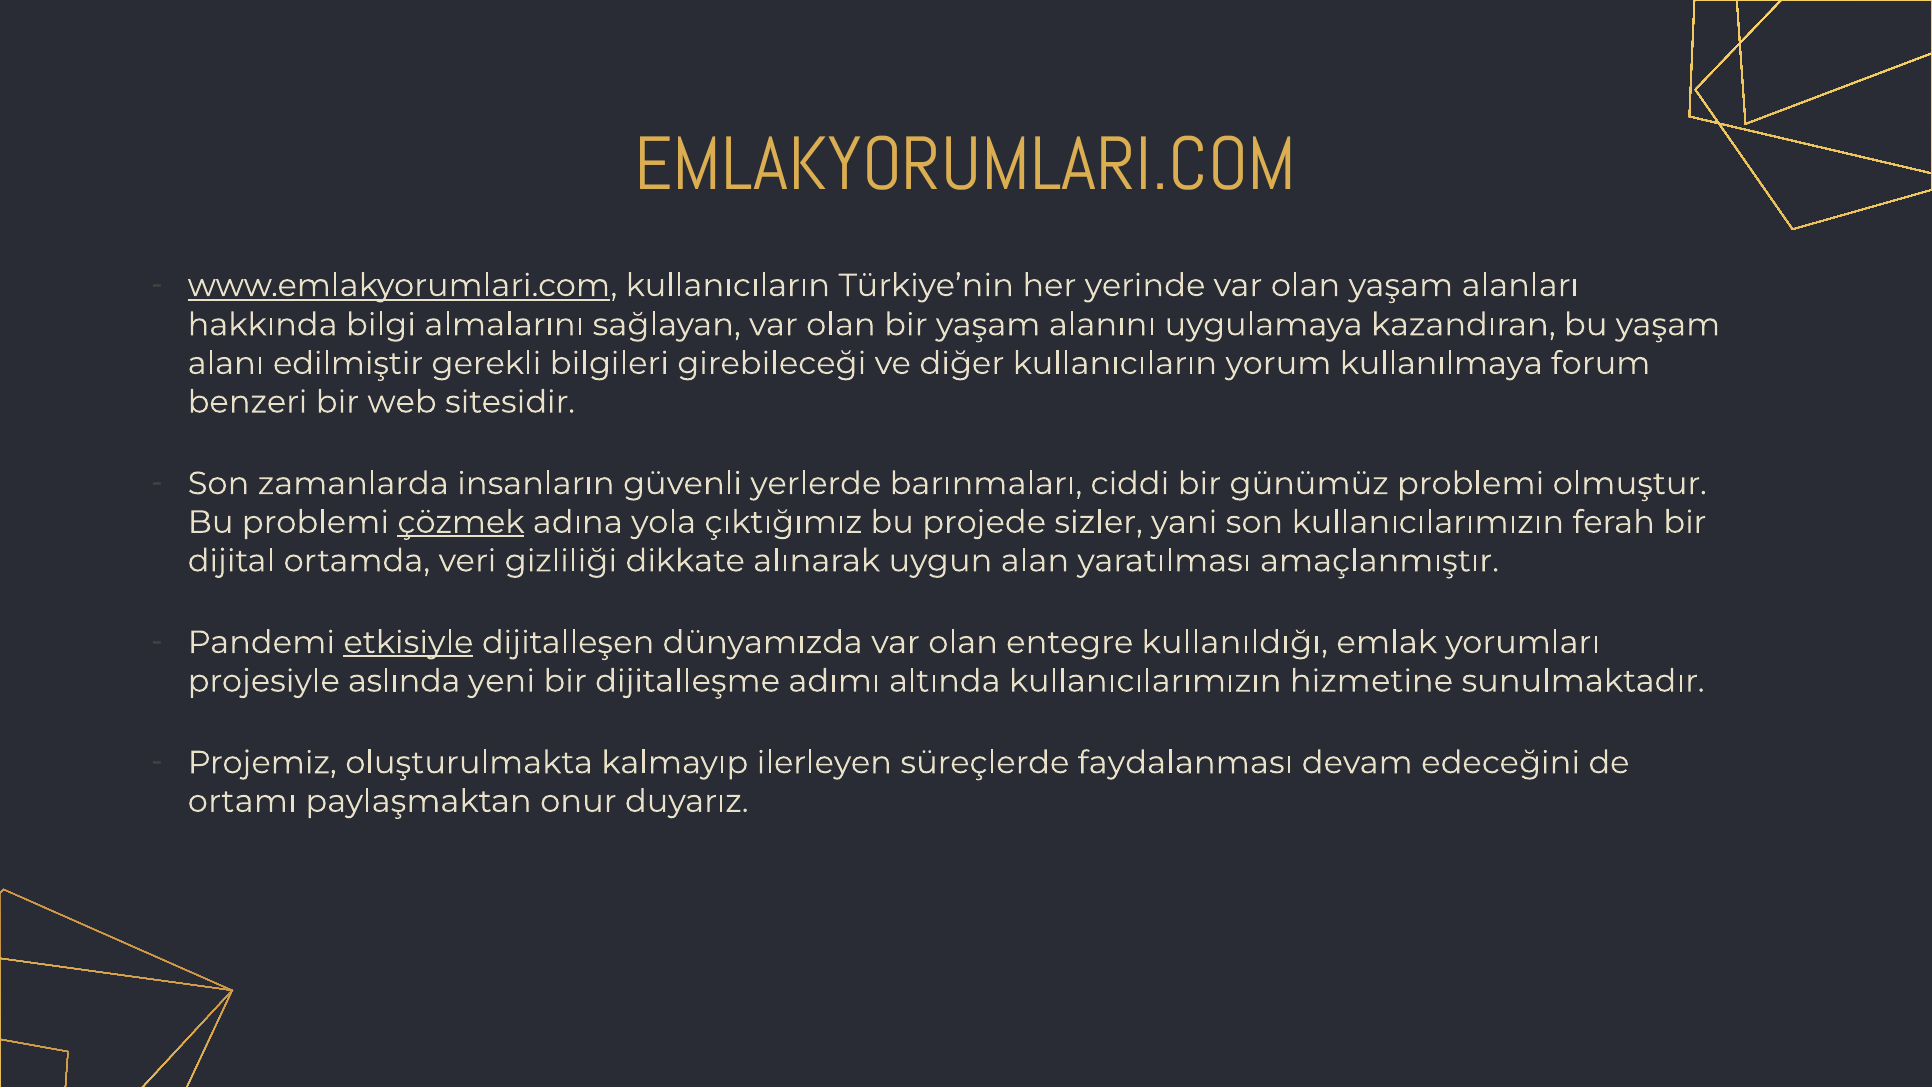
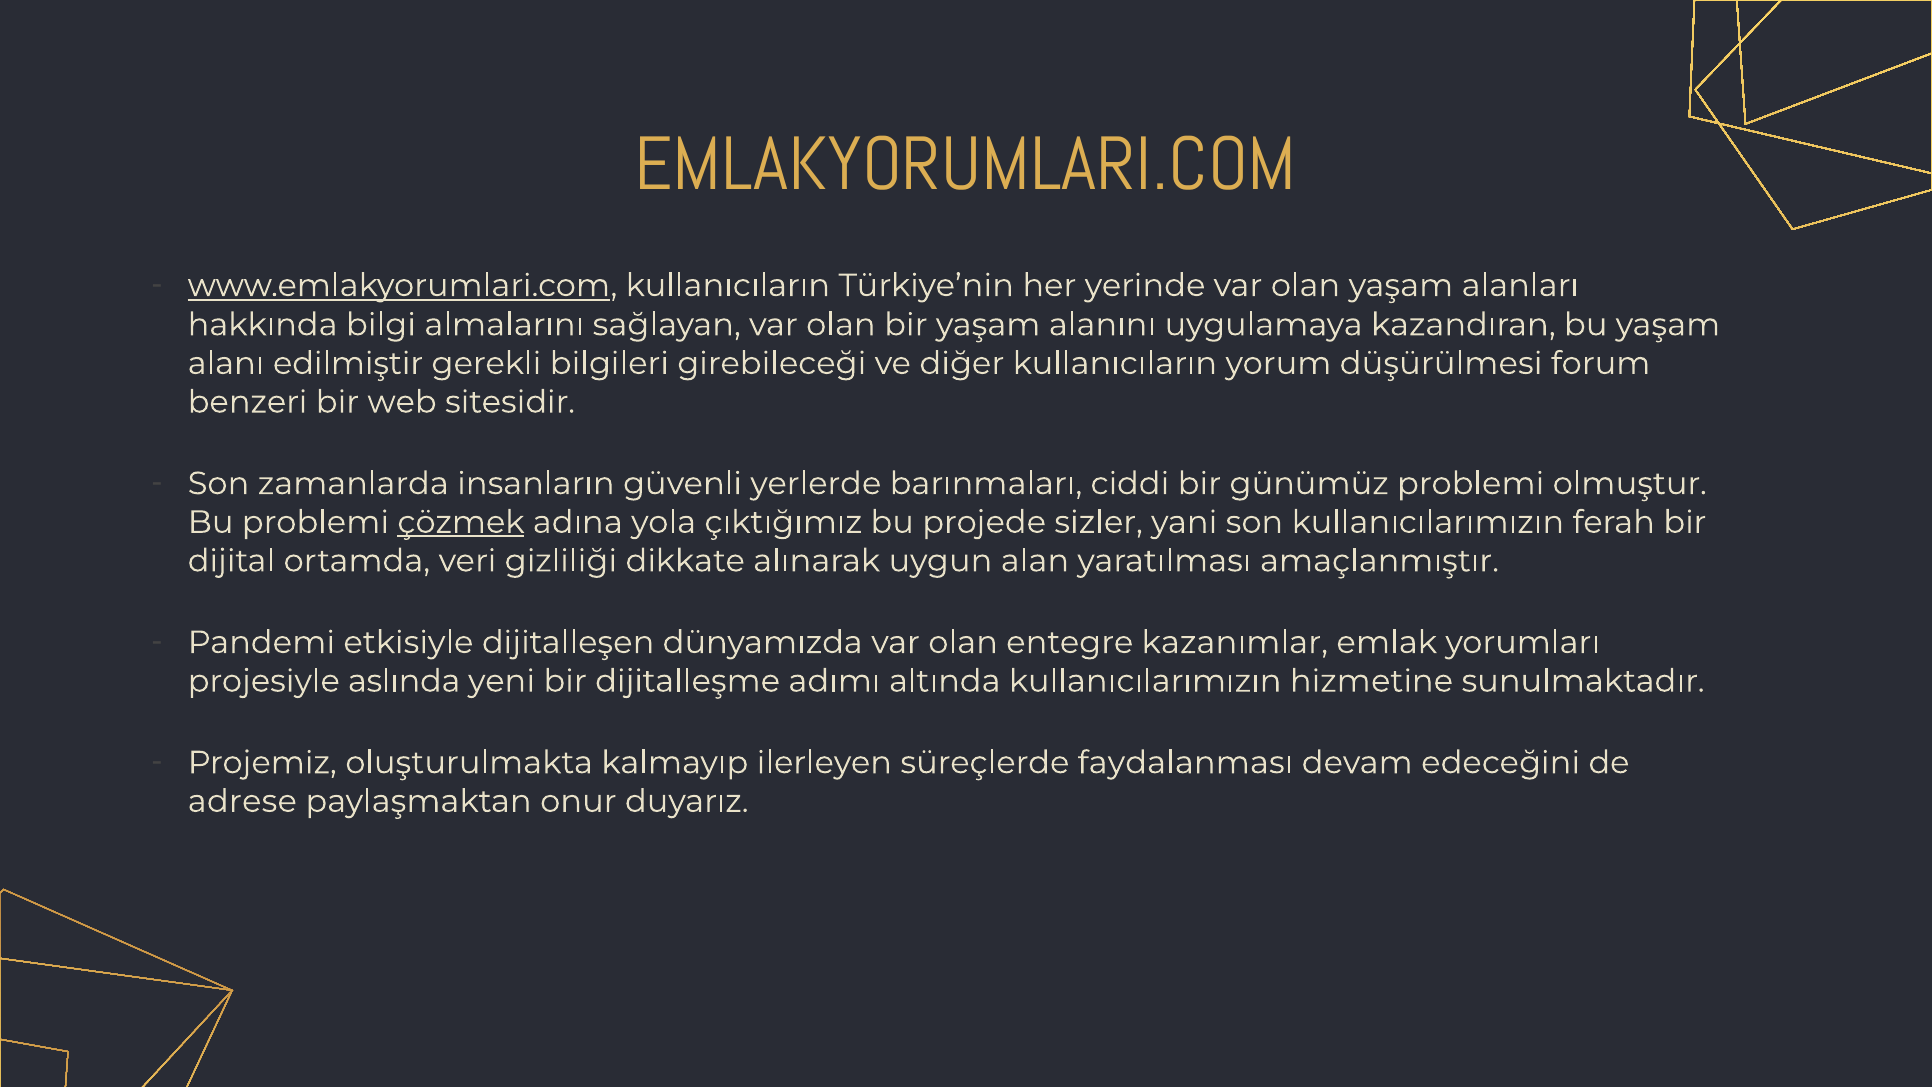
kullanılmaya: kullanılmaya -> düşürülmesi
etkisiyle underline: present -> none
kullanıldığı: kullanıldığı -> kazanımlar
ortamı: ortamı -> adrese
